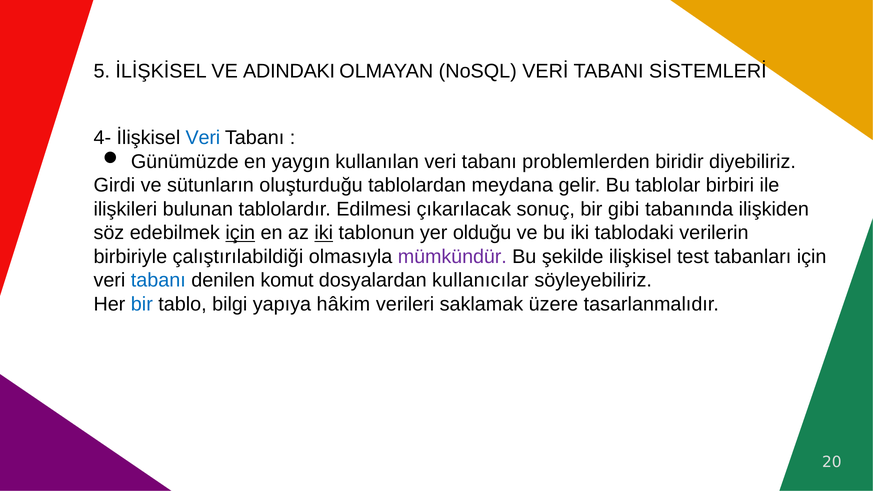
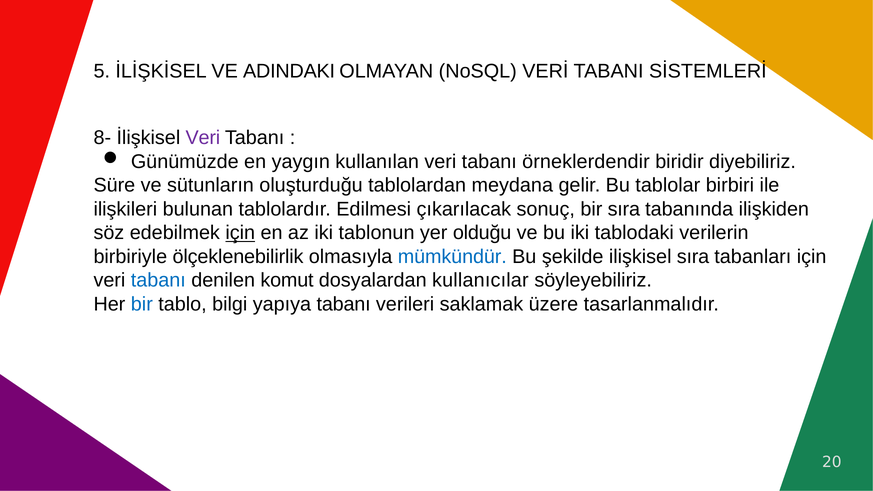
4-: 4- -> 8-
Veri at (203, 138) colour: blue -> purple
problemlerden: problemlerden -> örneklerdendir
Girdi: Girdi -> Süre
bir gibi: gibi -> sıra
iki at (324, 233) underline: present -> none
çalıştırılabildiği: çalıştırılabildiği -> ölçeklenebilirlik
mümkündür colour: purple -> blue
ilişkisel test: test -> sıra
yapıya hâkim: hâkim -> tabanı
